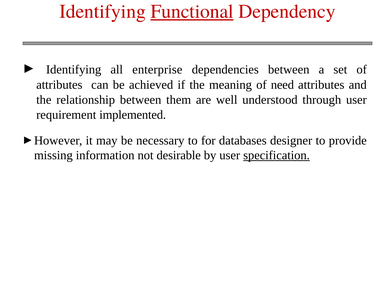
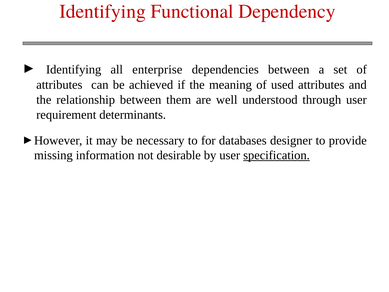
Functional underline: present -> none
need: need -> used
implemented: implemented -> determinants
